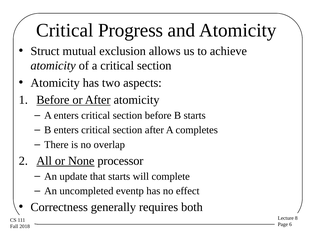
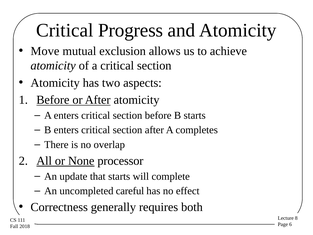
Struct: Struct -> Move
eventp: eventp -> careful
